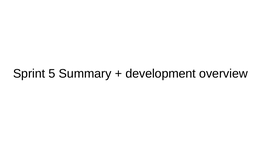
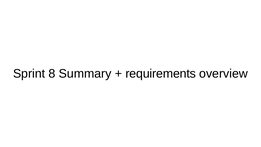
5: 5 -> 8
development: development -> requirements
